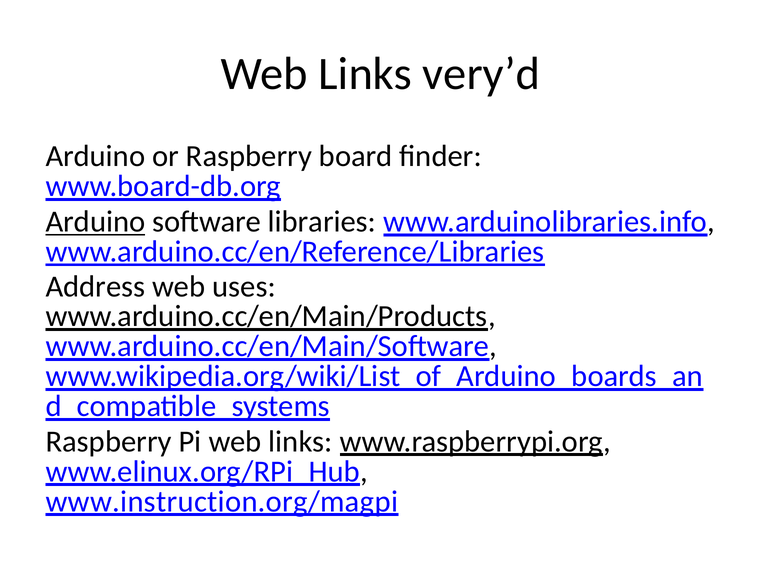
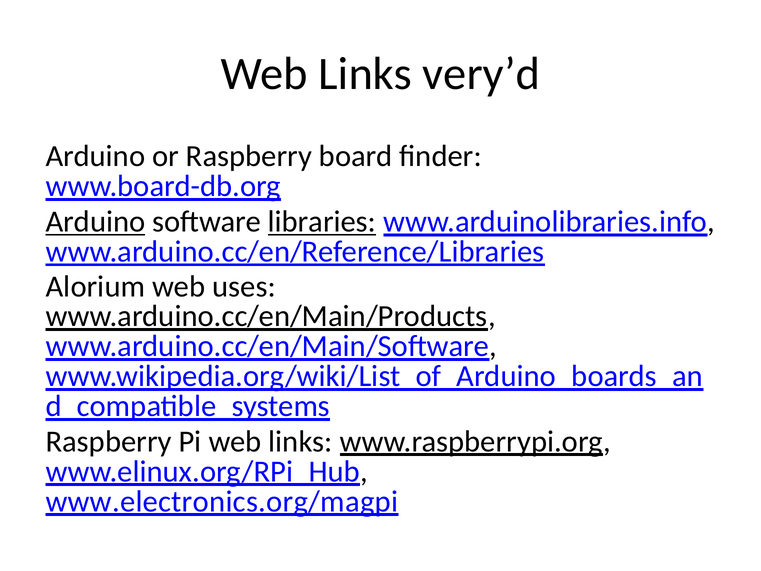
libraries underline: none -> present
Address: Address -> Alorium
www.instruction.org/magpi: www.instruction.org/magpi -> www.electronics.org/magpi
